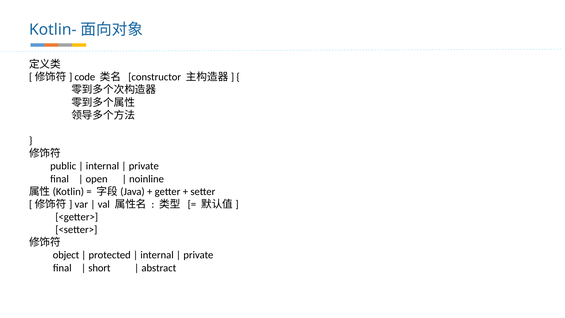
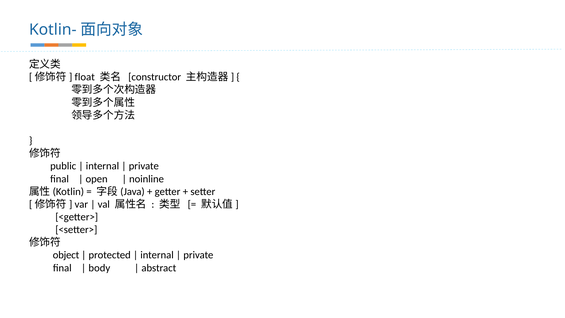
code: code -> float
short: short -> body
